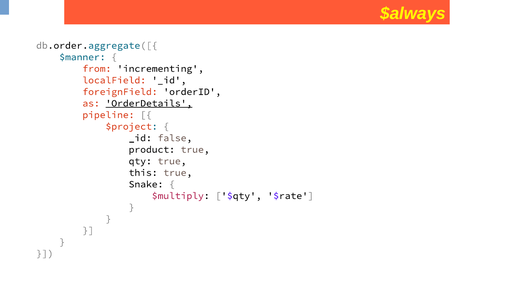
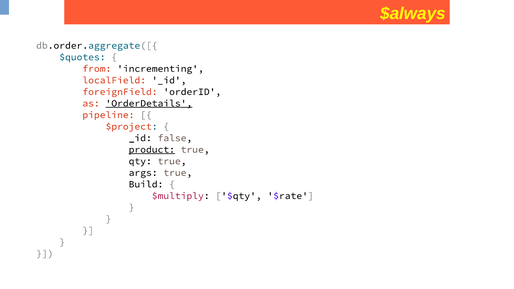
$manner: $manner -> $quotes
product underline: none -> present
this: this -> args
Snake: Snake -> Build
